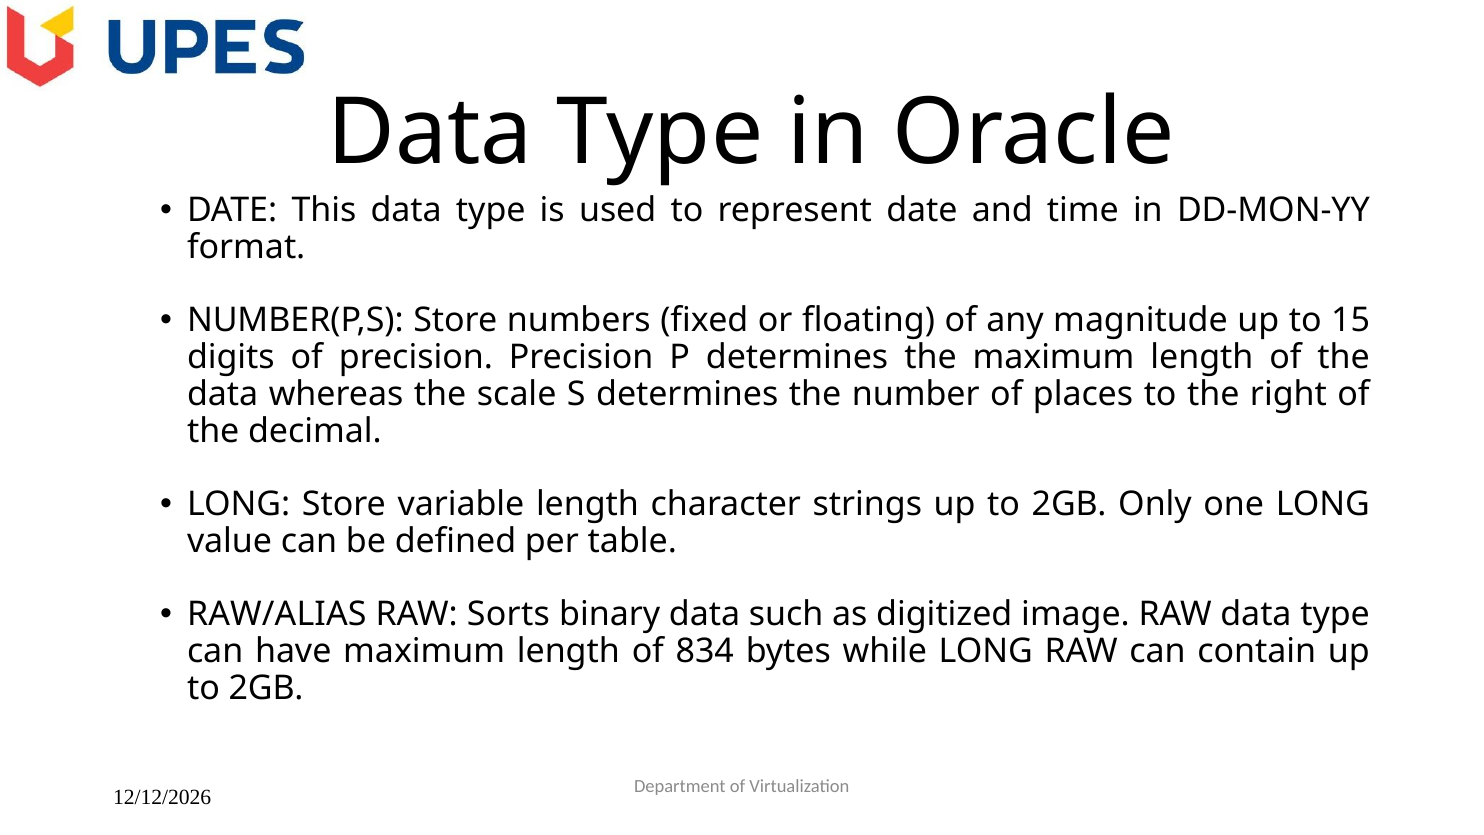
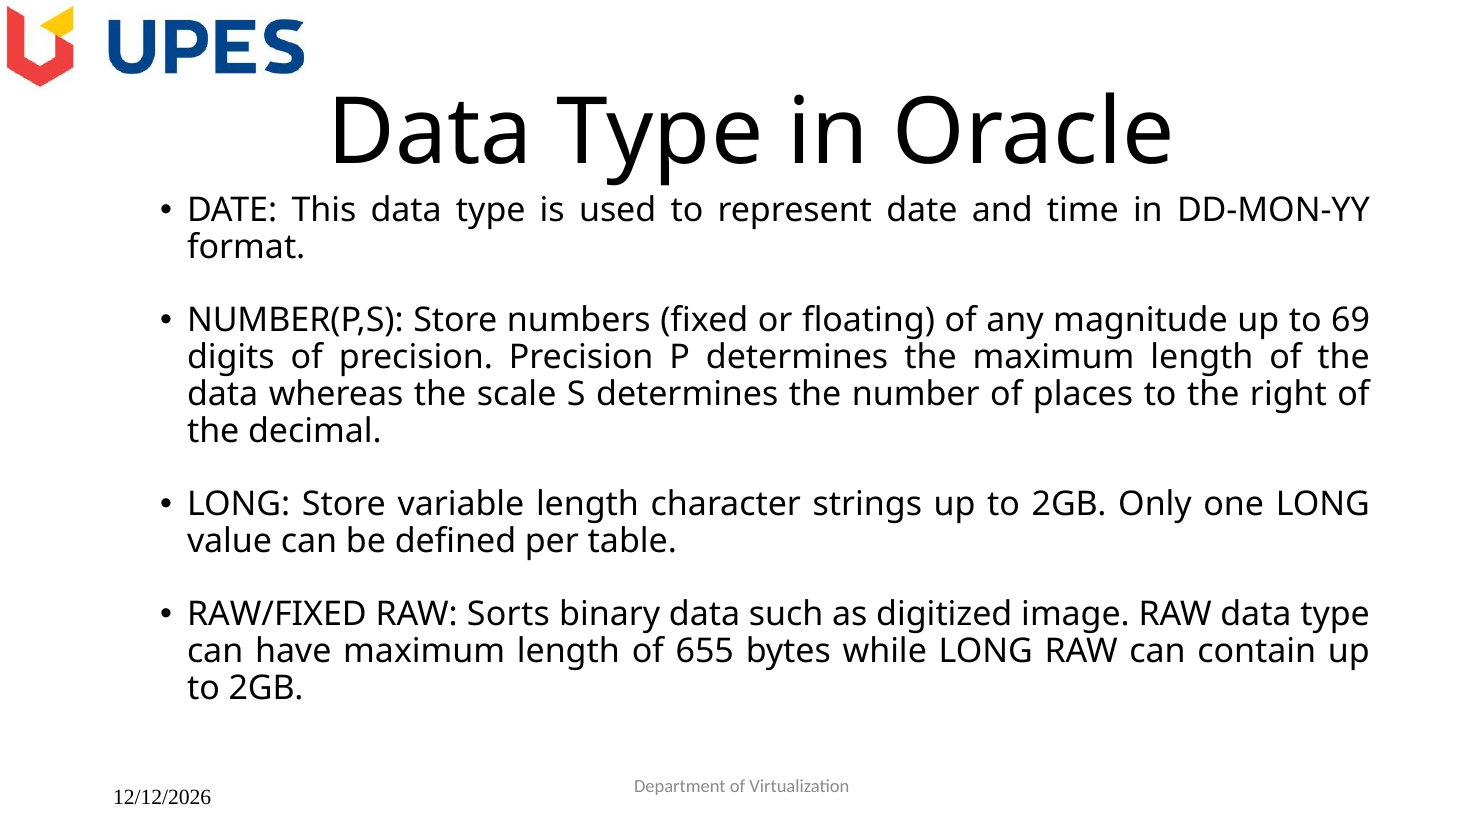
15: 15 -> 69
RAW/ALIAS: RAW/ALIAS -> RAW/FIXED
834: 834 -> 655
